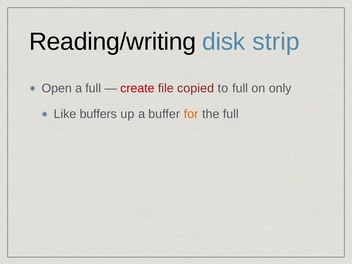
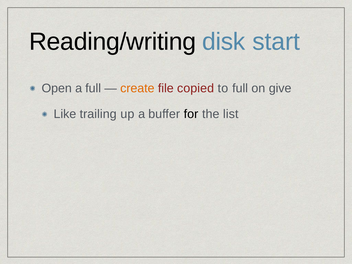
strip: strip -> start
create colour: red -> orange
only: only -> give
buffers: buffers -> trailing
for colour: orange -> black
the full: full -> list
